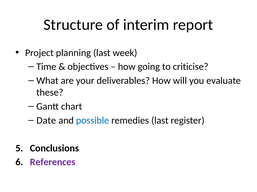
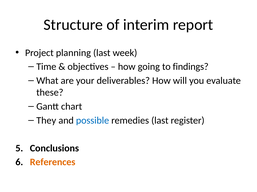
criticise: criticise -> findings
Date: Date -> They
References colour: purple -> orange
